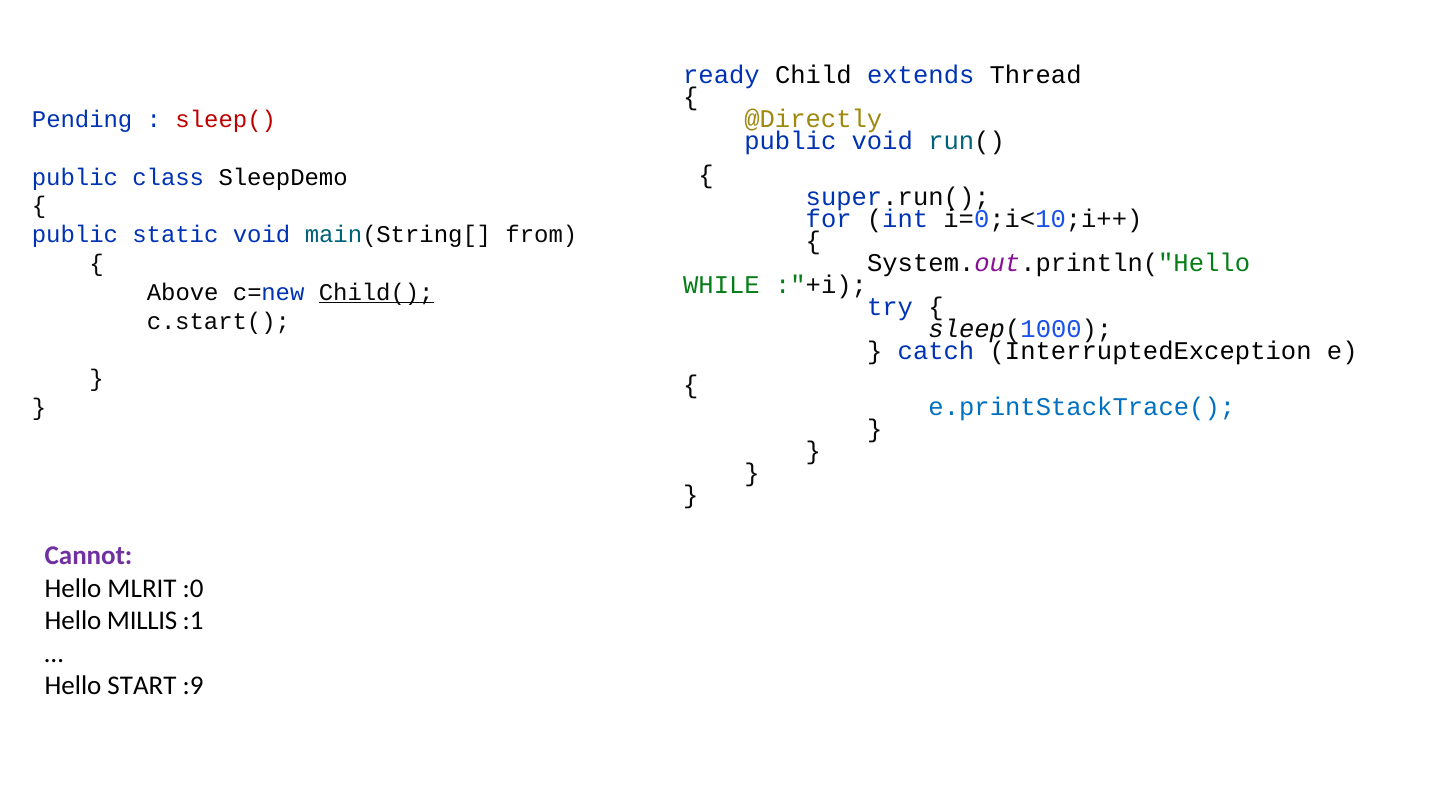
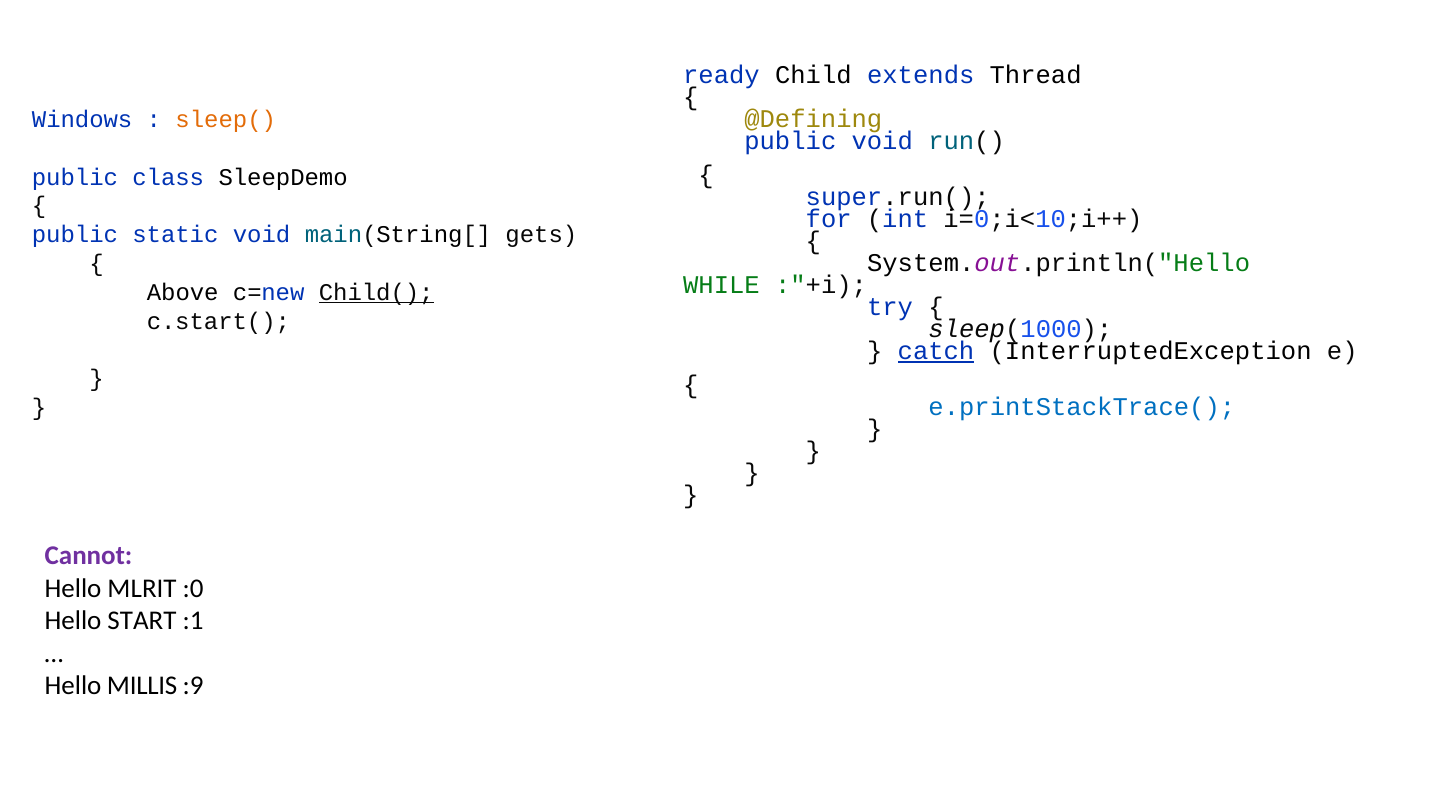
@Directly: @Directly -> @Defining
Pending: Pending -> Windows
sleep( colour: red -> orange
from: from -> gets
catch underline: none -> present
MILLIS: MILLIS -> START
START: START -> MILLIS
